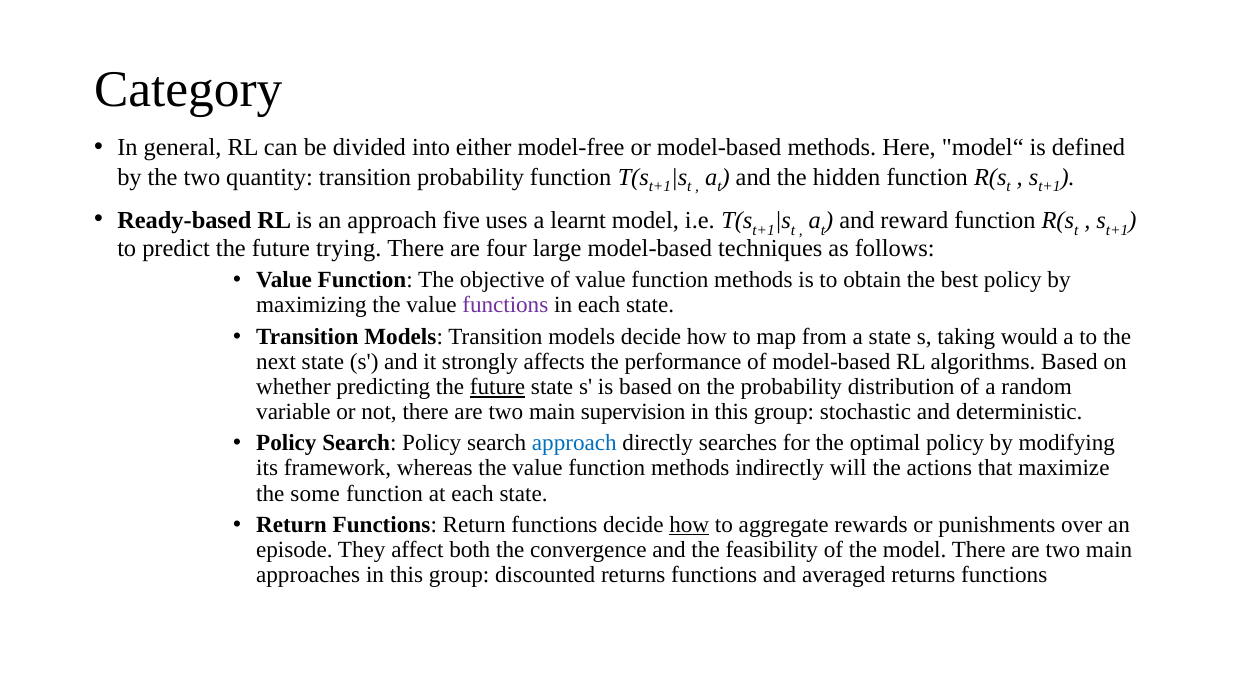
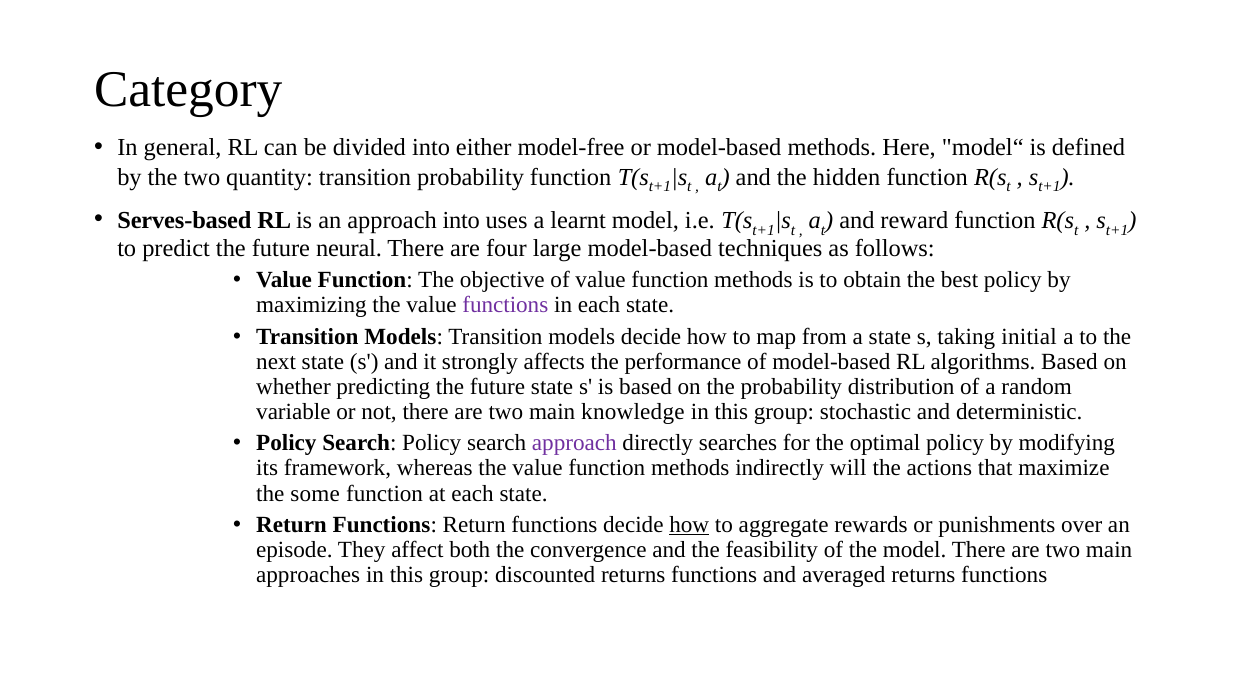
Ready-based: Ready-based -> Serves-based
approach five: five -> into
trying: trying -> neural
would: would -> initial
future at (498, 387) underline: present -> none
supervision: supervision -> knowledge
approach at (574, 443) colour: blue -> purple
